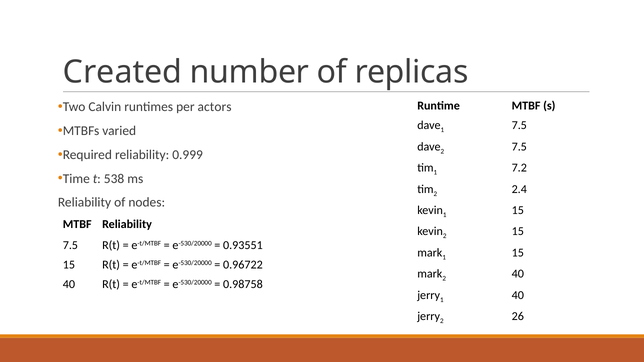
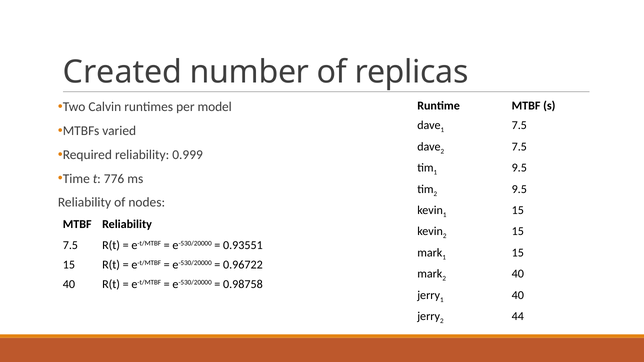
actors: actors -> model
7.2 at (519, 168): 7.2 -> 9.5
538: 538 -> 776
2.4 at (519, 189): 2.4 -> 9.5
26: 26 -> 44
